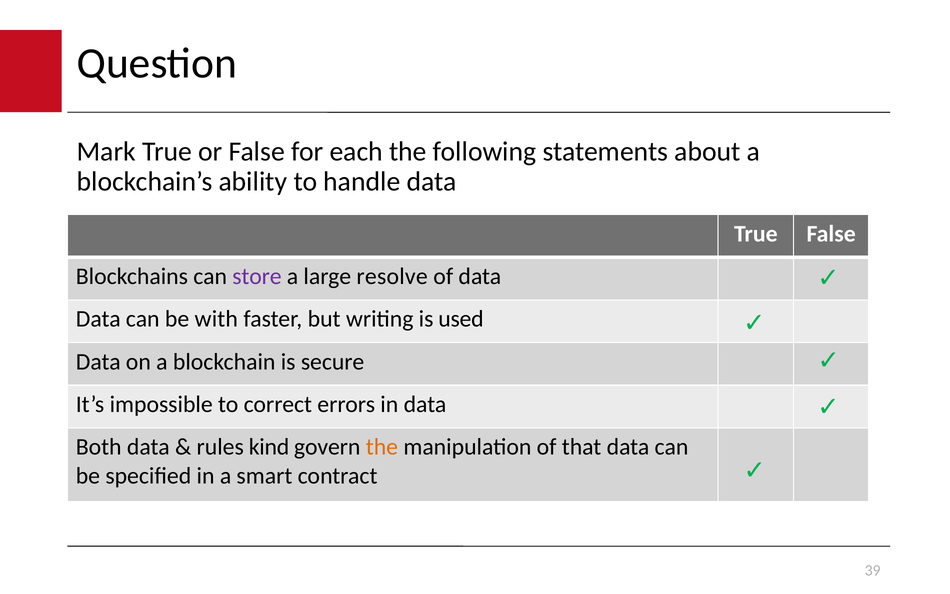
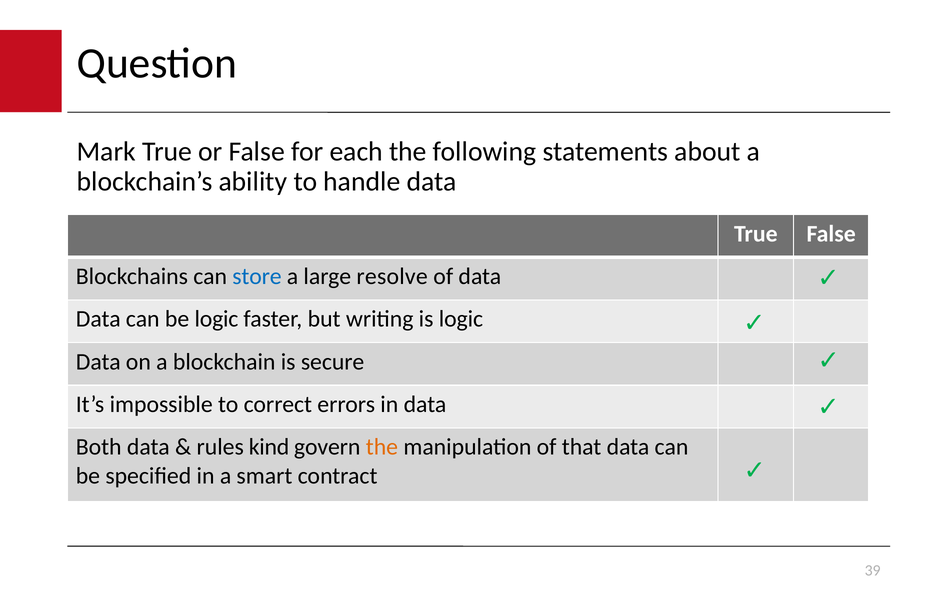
store colour: purple -> blue
be with: with -> logic
is used: used -> logic
